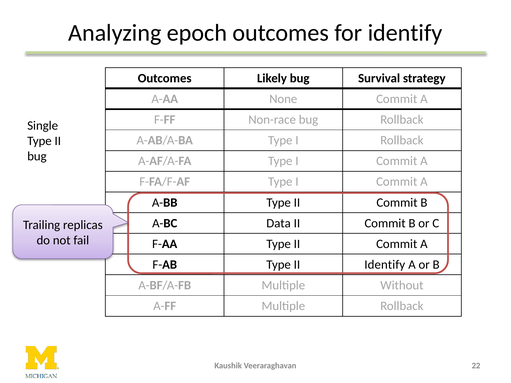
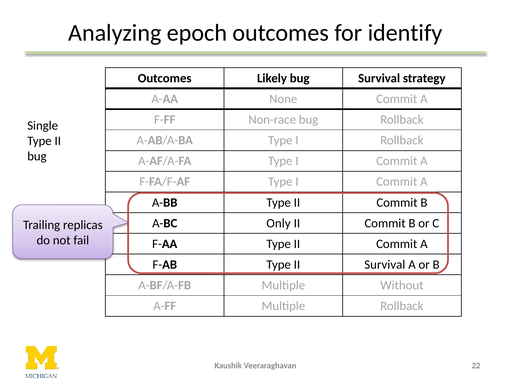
Data: Data -> Only
II Identify: Identify -> Survival
